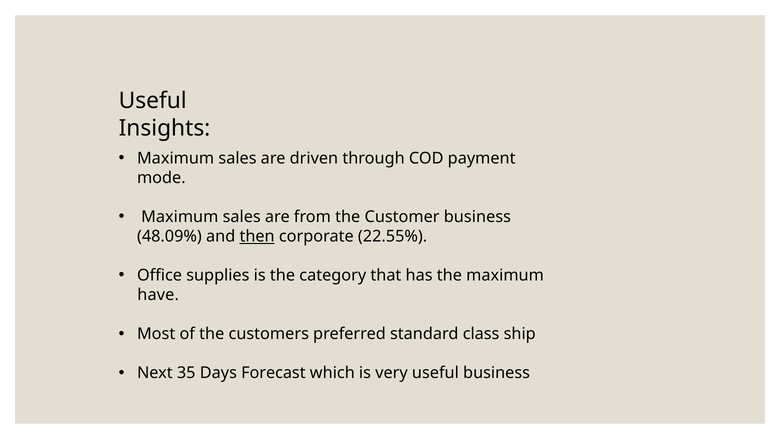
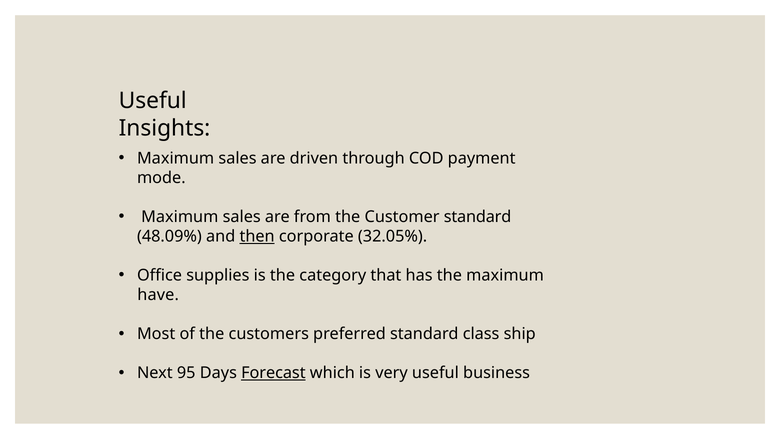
Customer business: business -> standard
22.55%: 22.55% -> 32.05%
35: 35 -> 95
Forecast underline: none -> present
